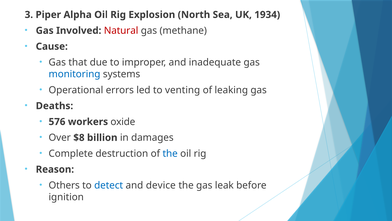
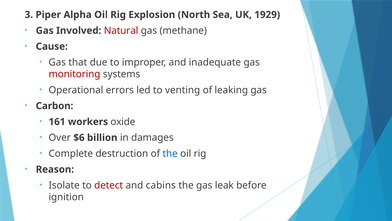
1934: 1934 -> 1929
monitoring colour: blue -> red
Deaths: Deaths -> Carbon
576: 576 -> 161
$8: $8 -> $6
Others: Others -> Isolate
detect colour: blue -> red
device: device -> cabins
